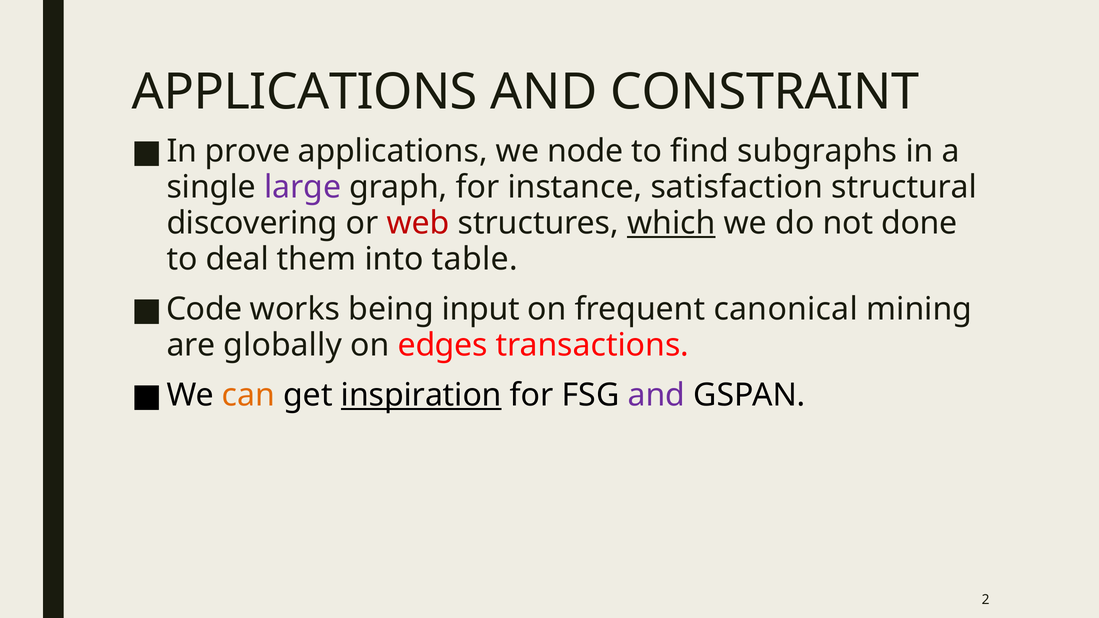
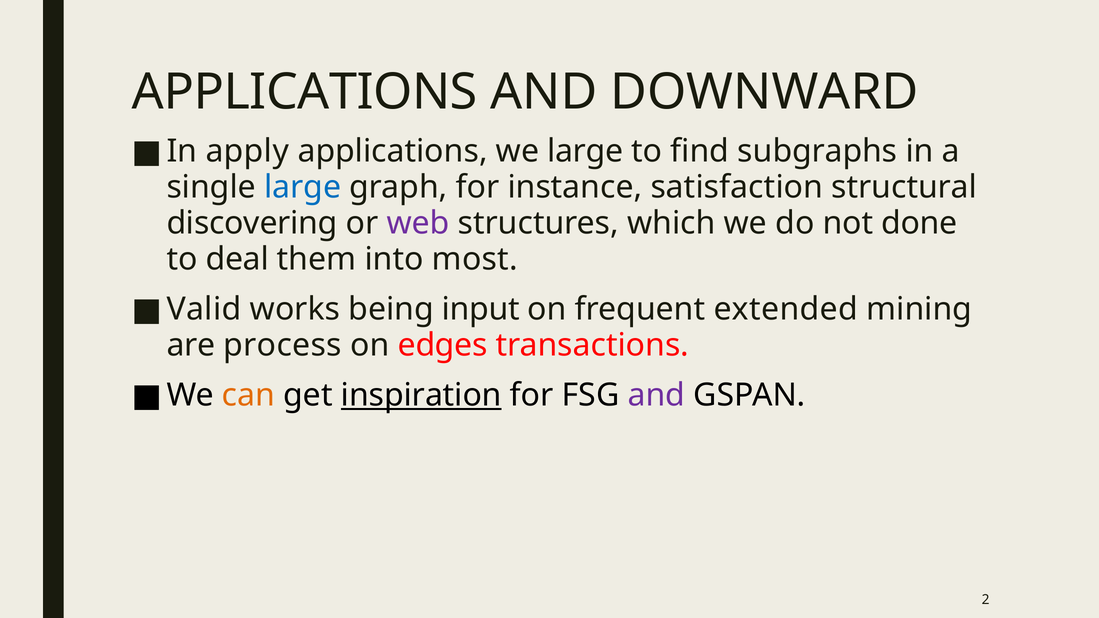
CONSTRAINT: CONSTRAINT -> DOWNWARD
prove: prove -> apply
we node: node -> large
large at (303, 187) colour: purple -> blue
web colour: red -> purple
which underline: present -> none
table: table -> most
Code: Code -> Valid
canonical: canonical -> extended
globally: globally -> process
